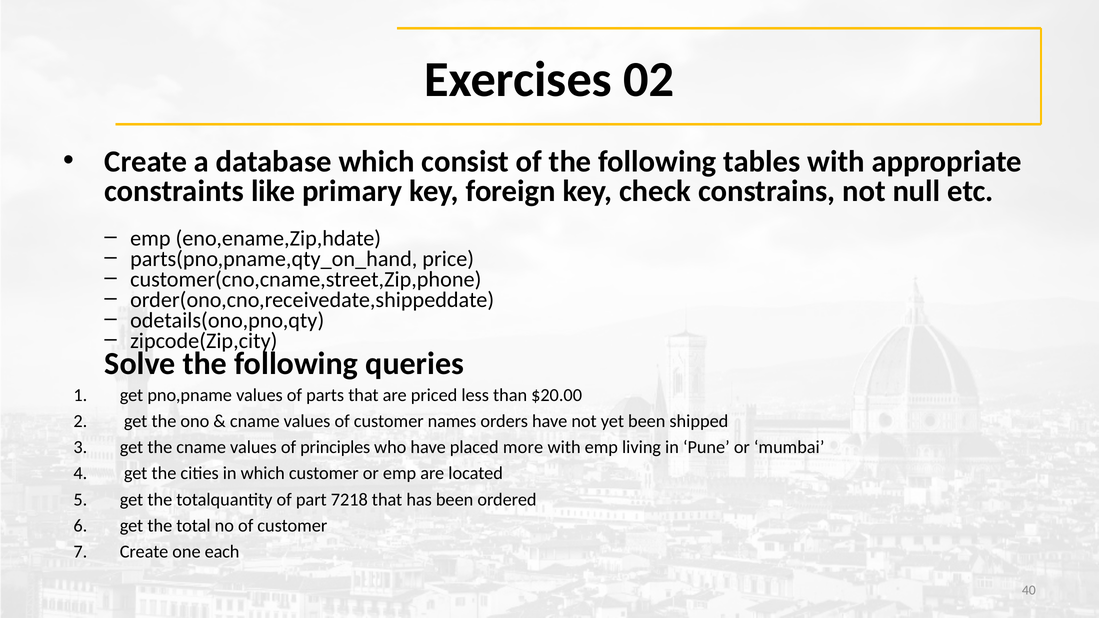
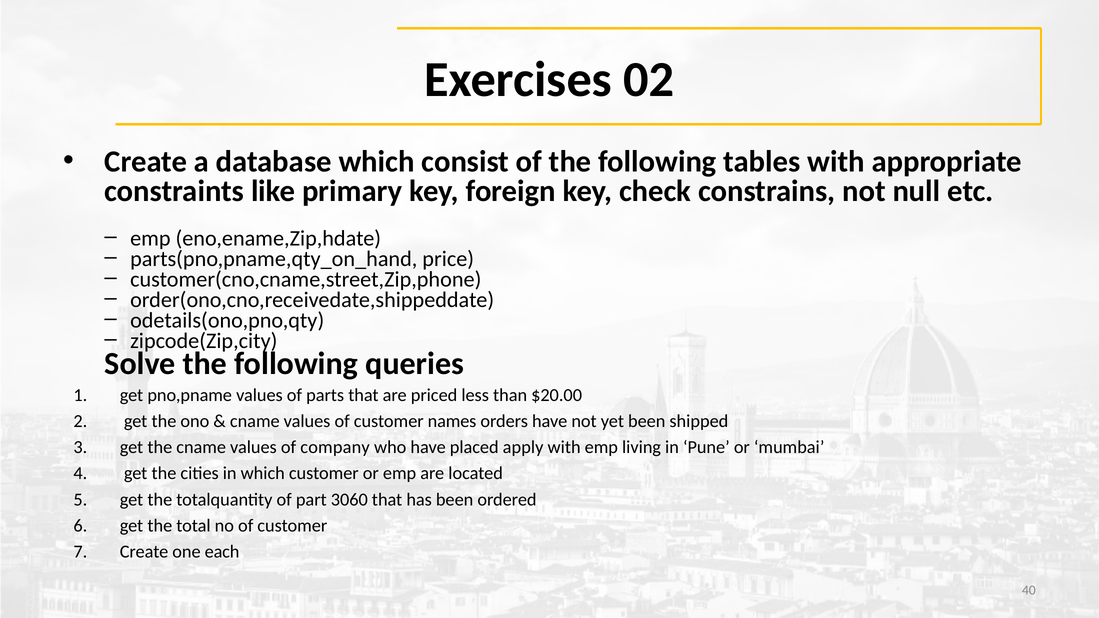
principles: principles -> company
more: more -> apply
7218: 7218 -> 3060
